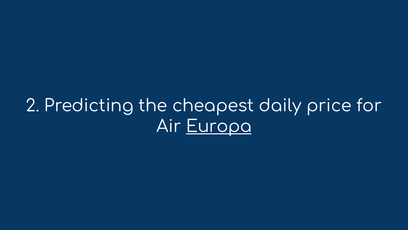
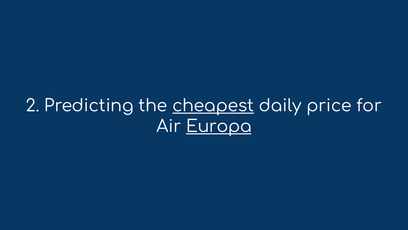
cheapest underline: none -> present
